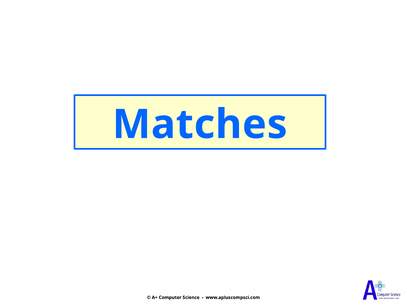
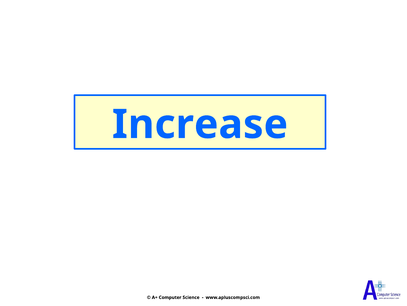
Matches: Matches -> Increase
